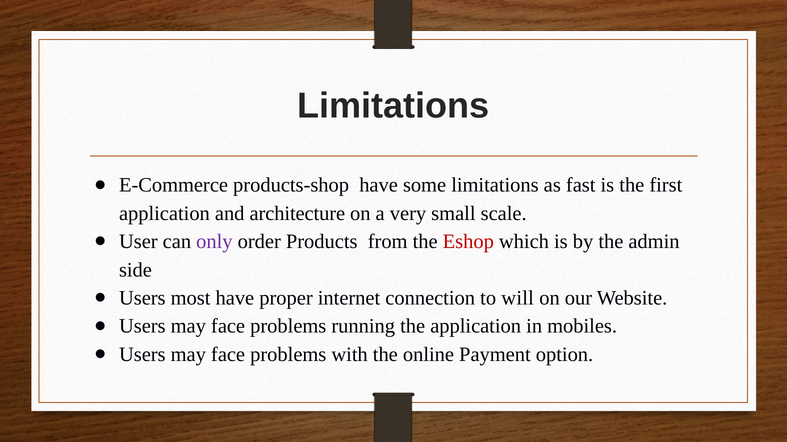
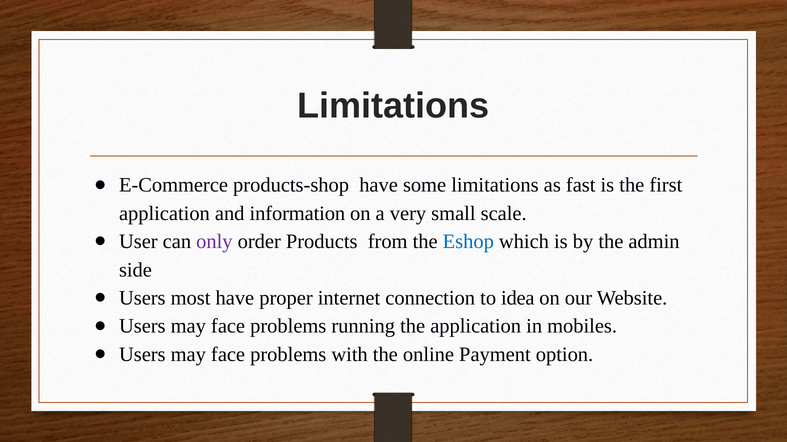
architecture: architecture -> information
Eshop colour: red -> blue
will: will -> idea
